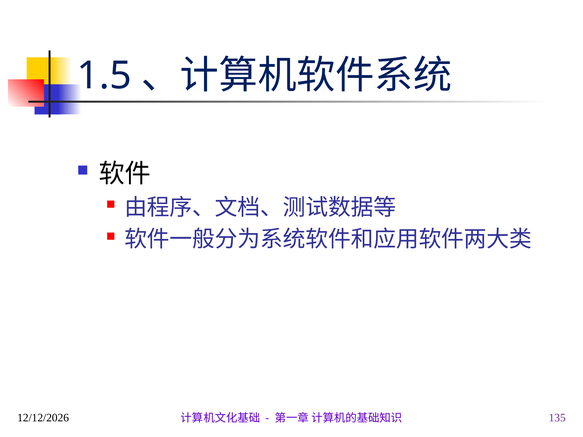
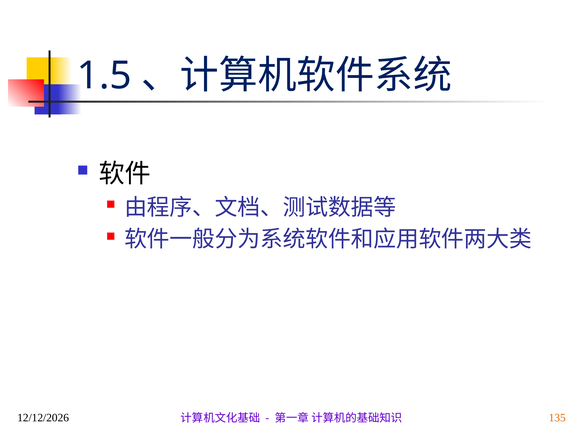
135 colour: purple -> orange
